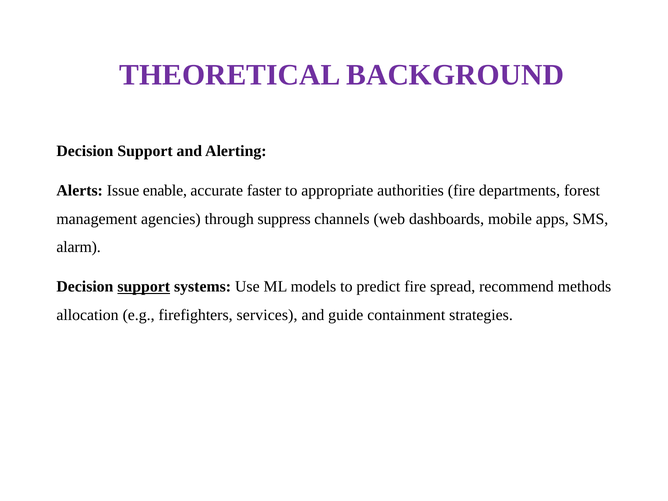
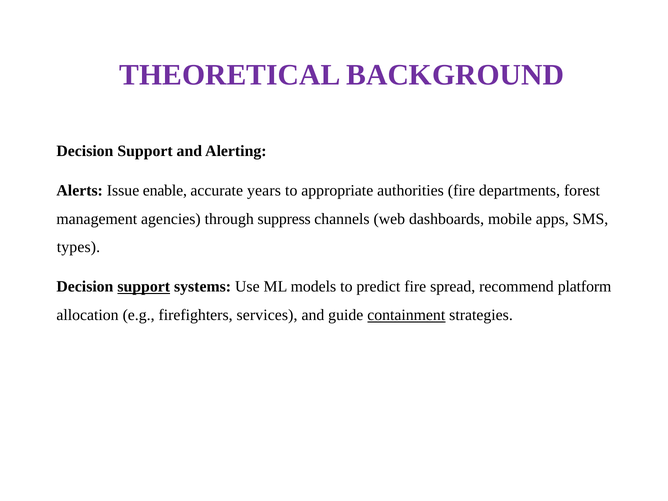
faster: faster -> years
alarm: alarm -> types
methods: methods -> platform
containment underline: none -> present
